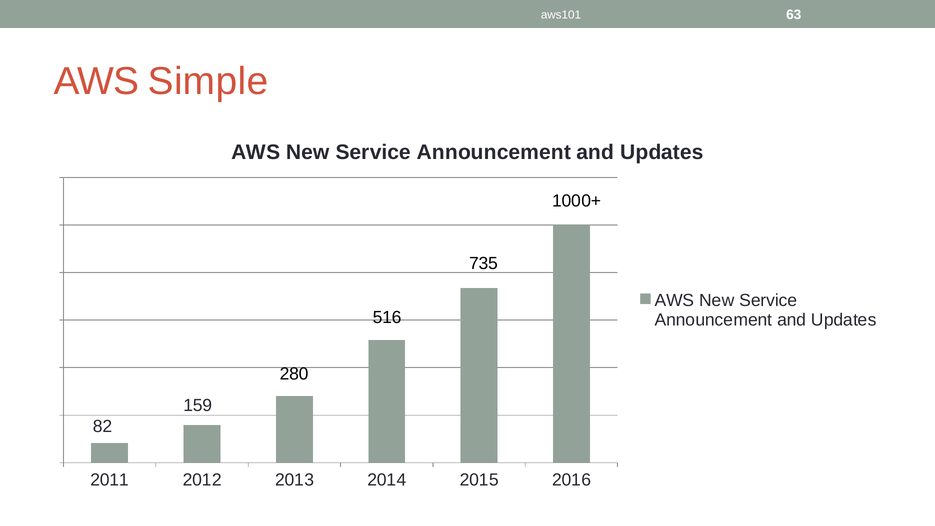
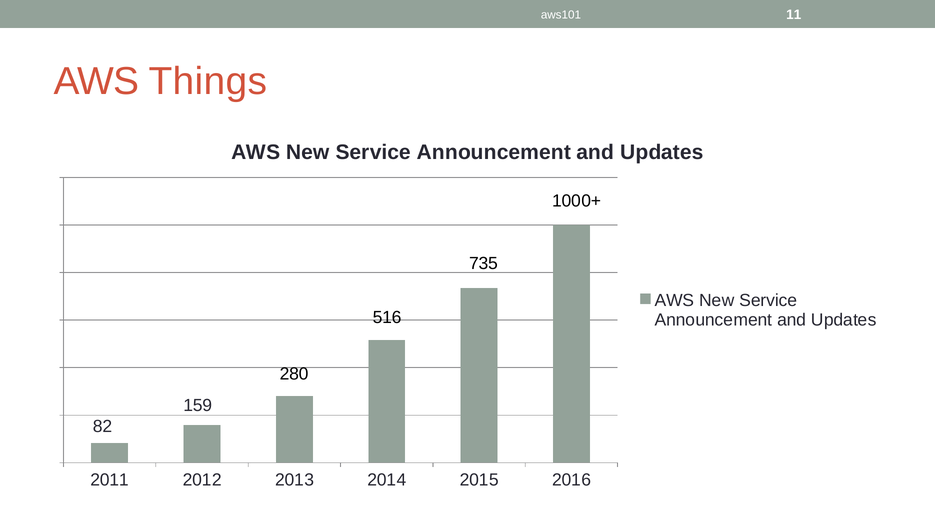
63: 63 -> 11
Simple: Simple -> Things
